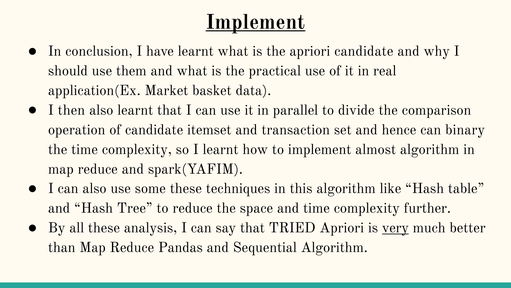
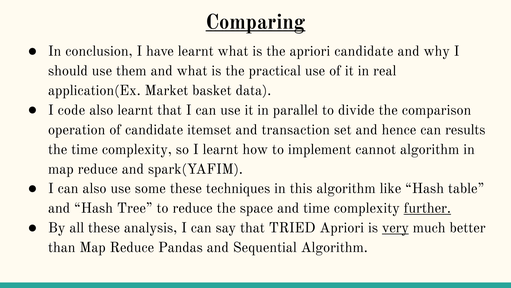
Implement at (255, 22): Implement -> Comparing
then: then -> code
binary: binary -> results
almost: almost -> cannot
further underline: none -> present
